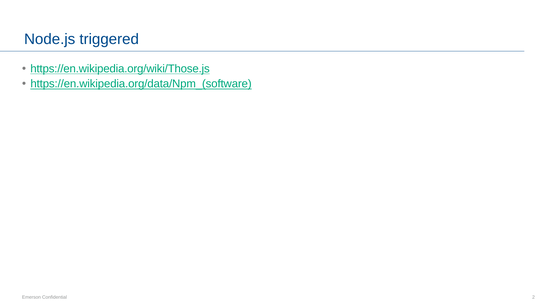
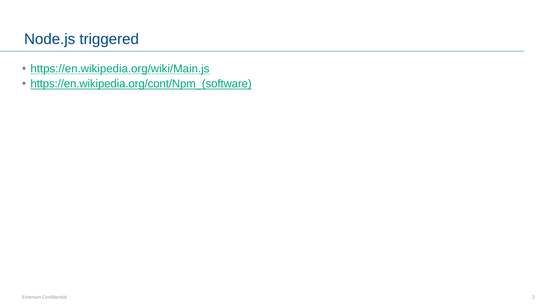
https://en.wikipedia.org/wiki/Those.js: https://en.wikipedia.org/wiki/Those.js -> https://en.wikipedia.org/wiki/Main.js
https://en.wikipedia.org/data/Npm_(software: https://en.wikipedia.org/data/Npm_(software -> https://en.wikipedia.org/cont/Npm_(software
